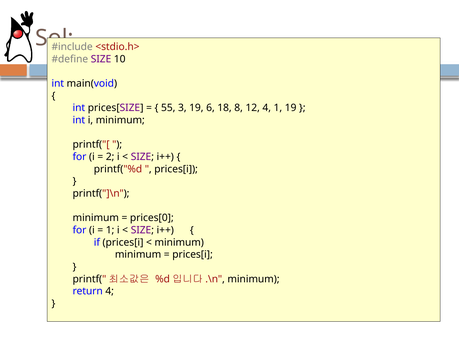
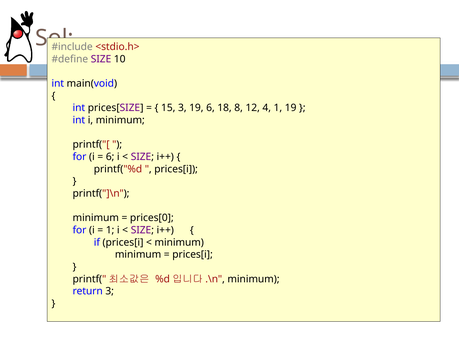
55: 55 -> 15
2 at (110, 157): 2 -> 6
return 4: 4 -> 3
